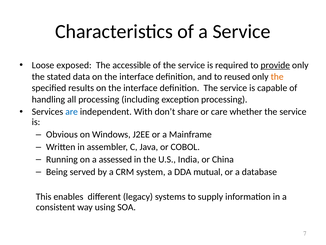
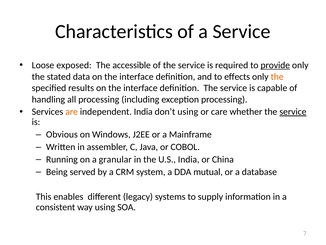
reused: reused -> effects
are colour: blue -> orange
independent With: With -> India
don’t share: share -> using
service at (293, 112) underline: none -> present
assessed: assessed -> granular
